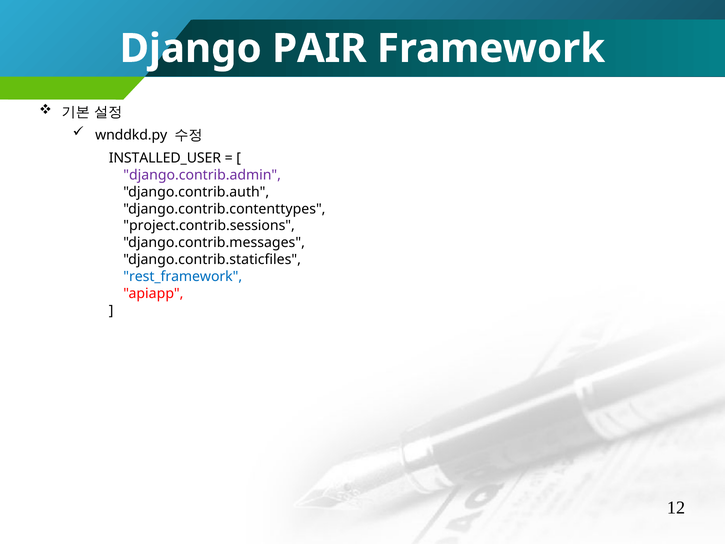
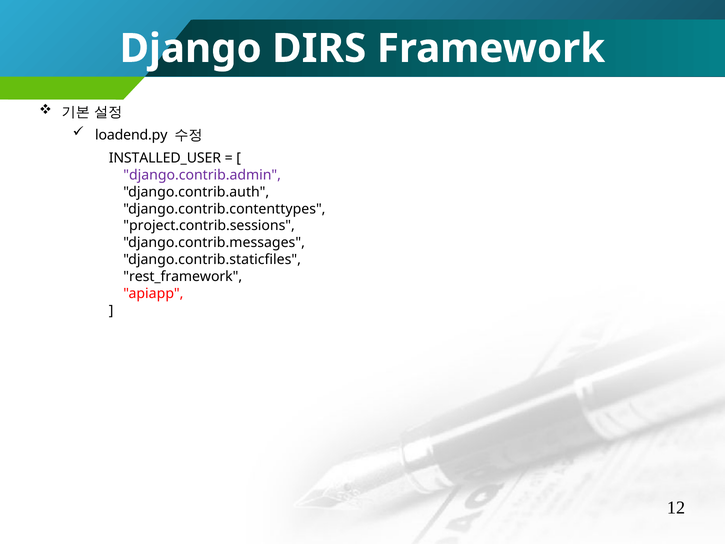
PAIR: PAIR -> DIRS
wnddkd.py: wnddkd.py -> loadend.py
rest_framework colour: blue -> black
